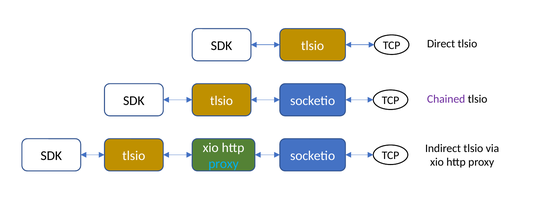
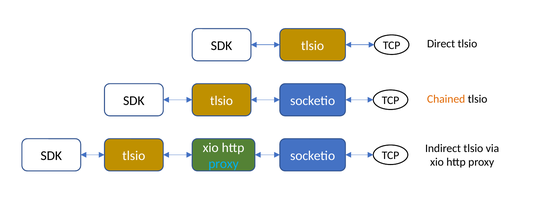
Chained colour: purple -> orange
